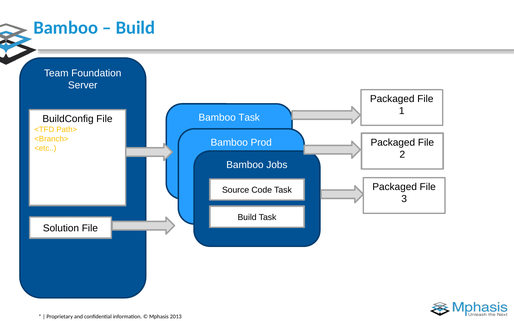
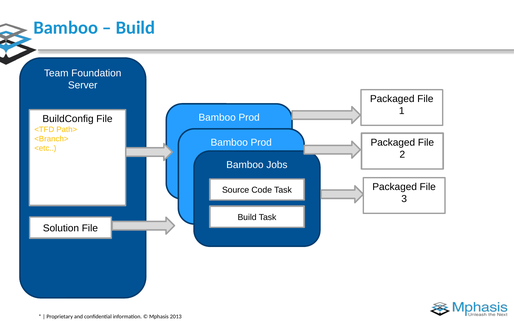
Task at (249, 118): Task -> Prod
